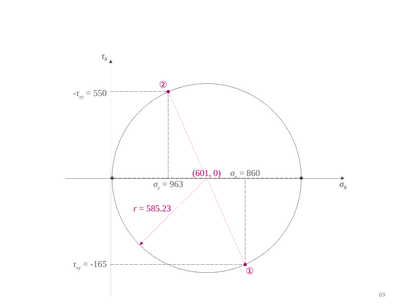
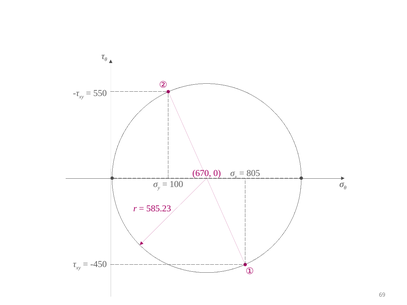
601: 601 -> 670
860: 860 -> 805
963: 963 -> 100
-165: -165 -> -450
